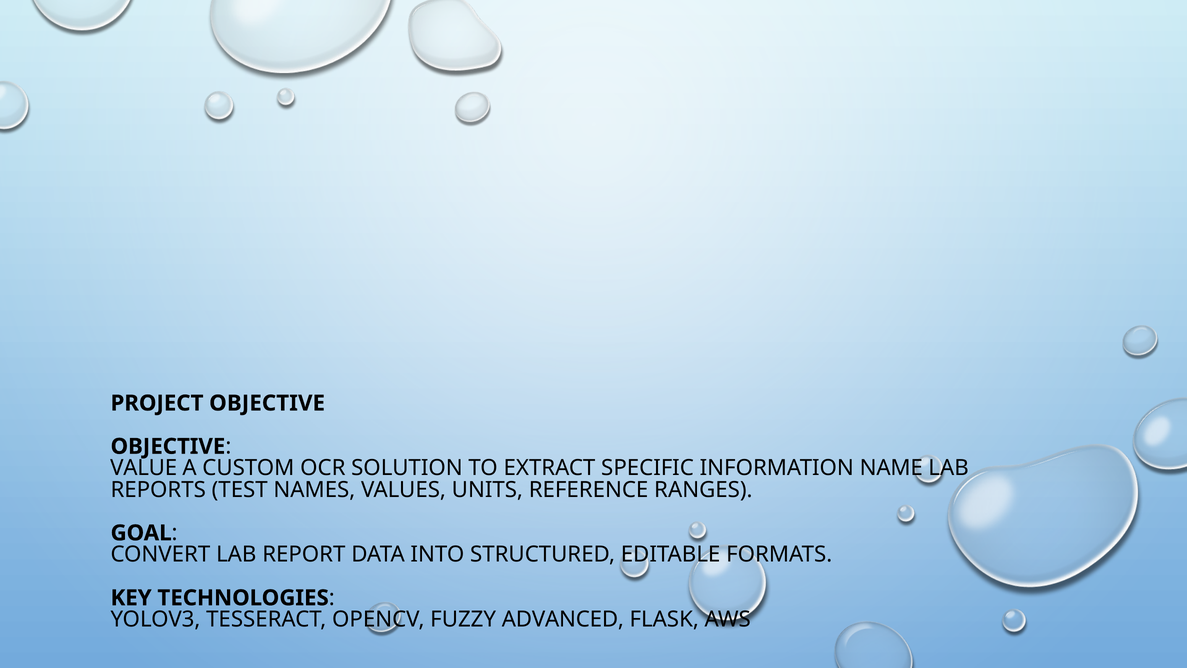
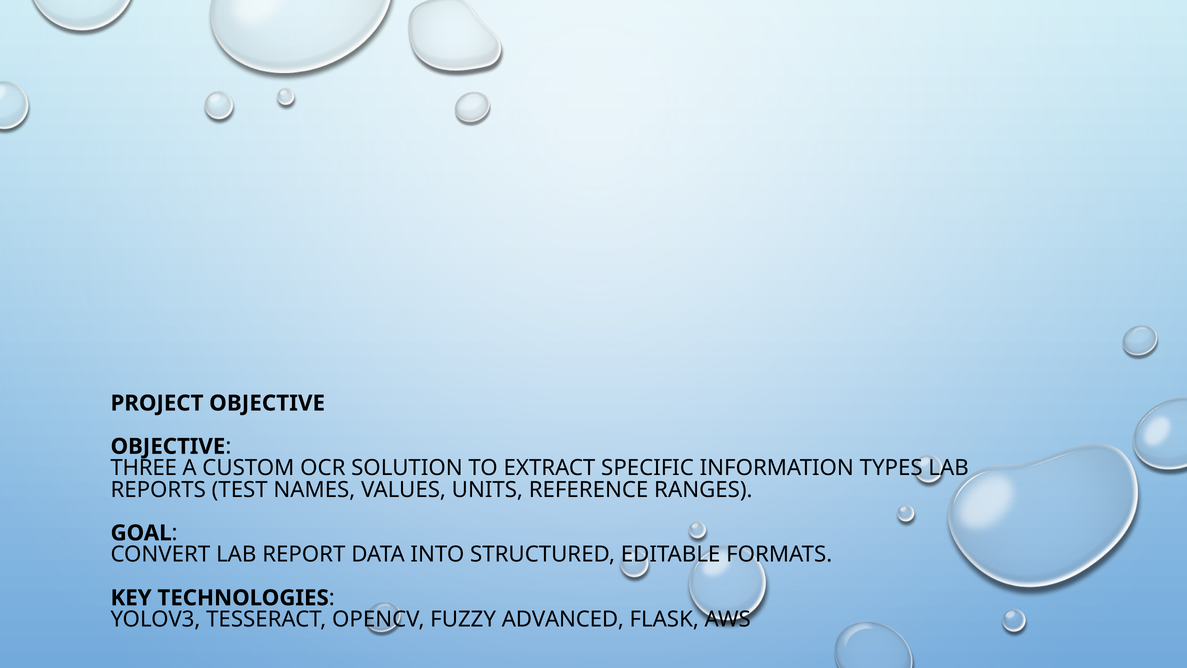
VALUE: VALUE -> THREE
NAME: NAME -> TYPES
